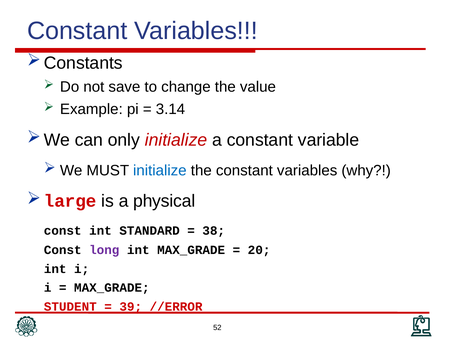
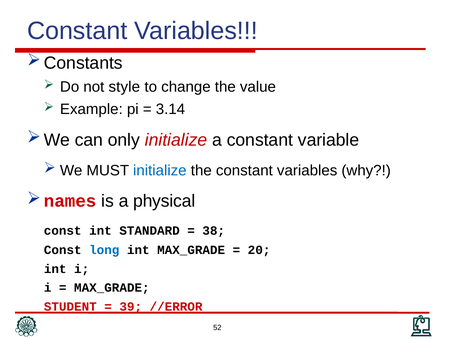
save: save -> style
large: large -> names
long colour: purple -> blue
